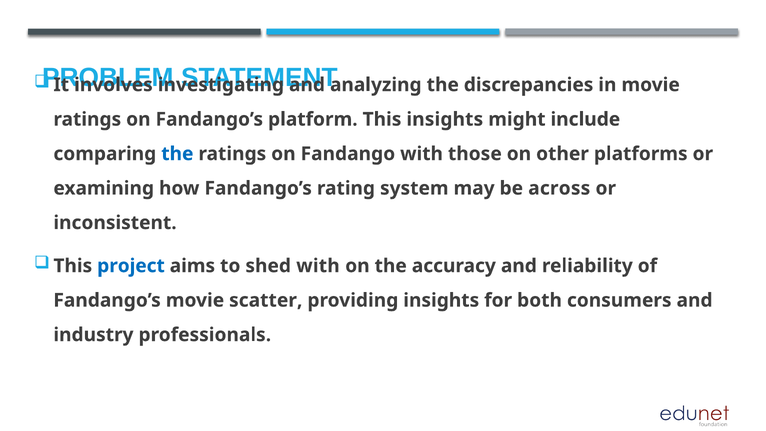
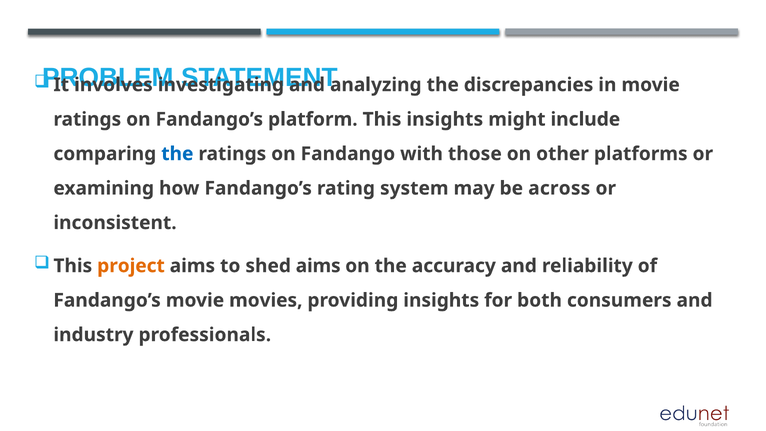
project colour: blue -> orange
shed with: with -> aims
scatter: scatter -> movies
